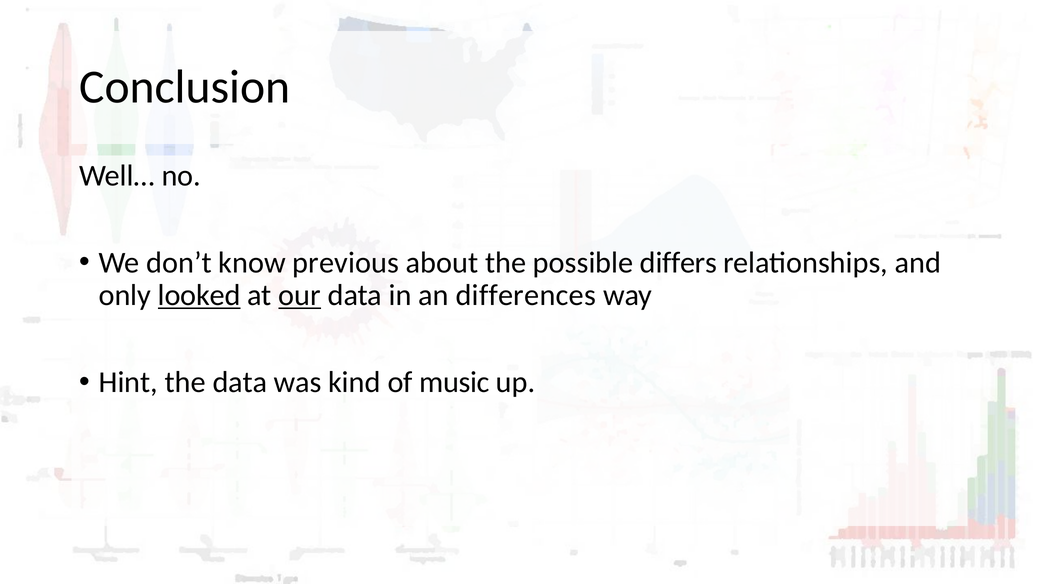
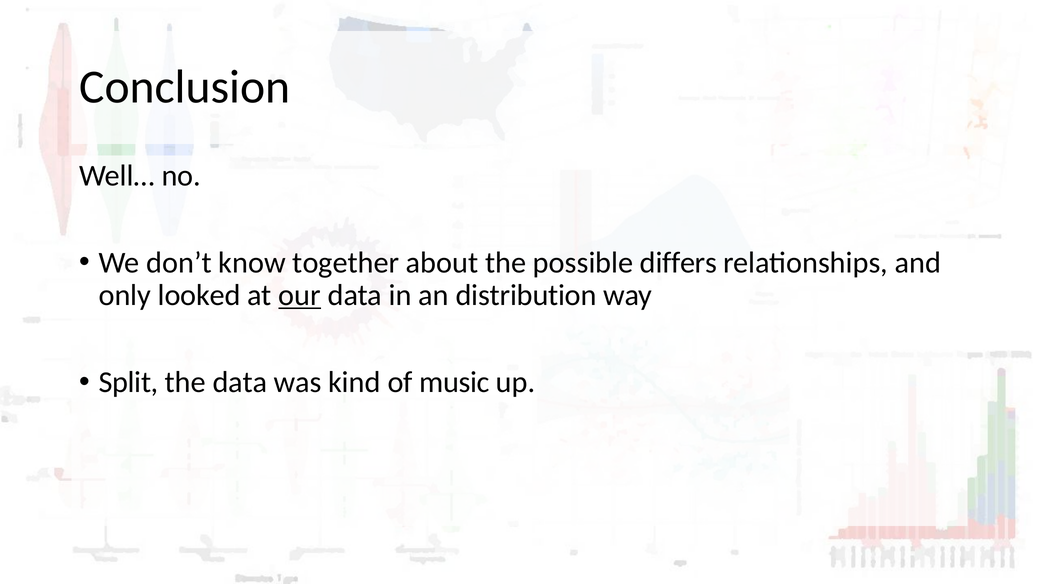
previous: previous -> together
looked underline: present -> none
differences: differences -> distribution
Hint: Hint -> Split
